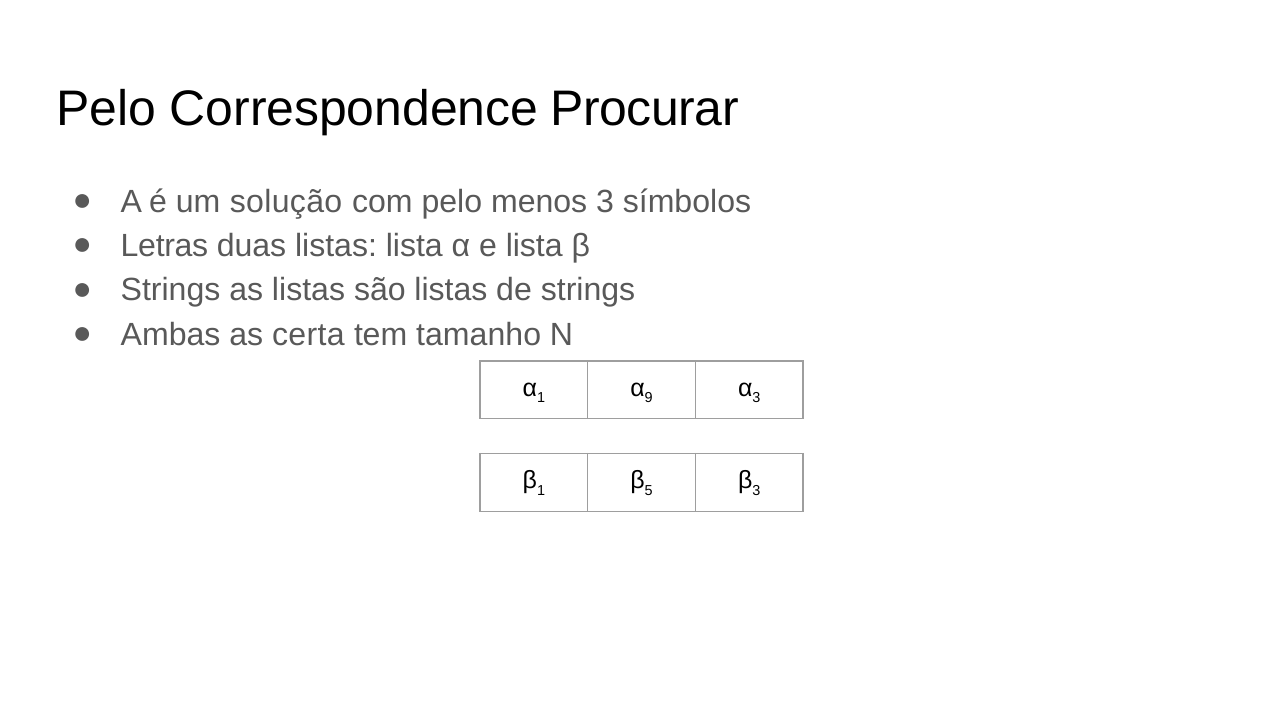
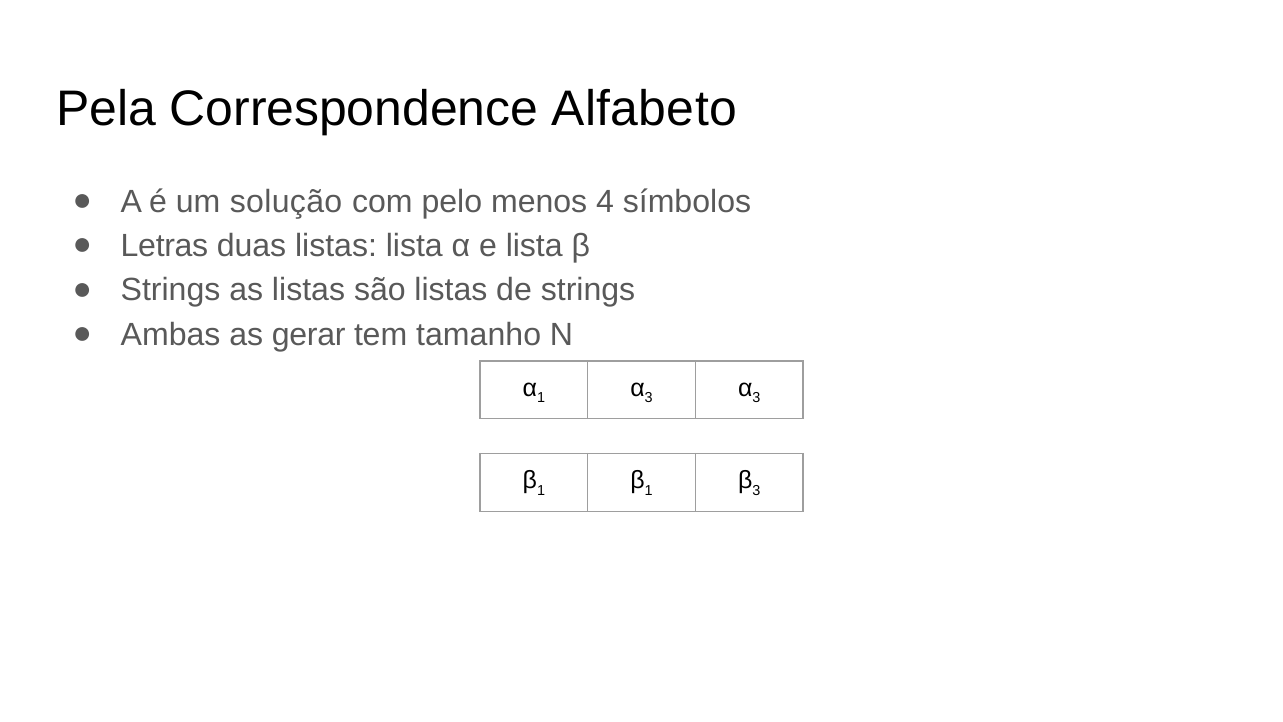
Pelo at (106, 109): Pelo -> Pela
Procurar: Procurar -> Alfabeto
menos 3: 3 -> 4
certa: certa -> gerar
9 at (649, 398): 9 -> 3
5 at (649, 490): 5 -> 1
